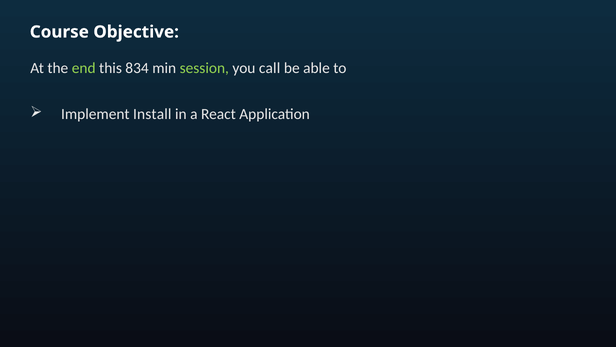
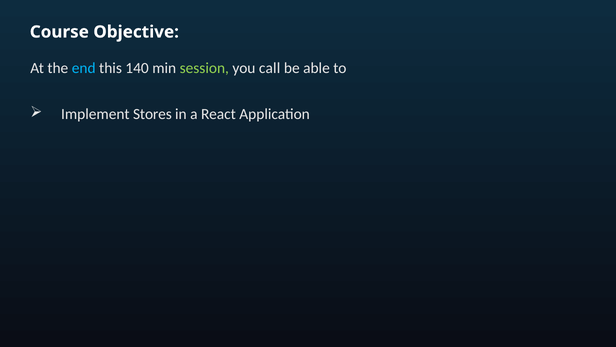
end colour: light green -> light blue
834: 834 -> 140
Install: Install -> Stores
